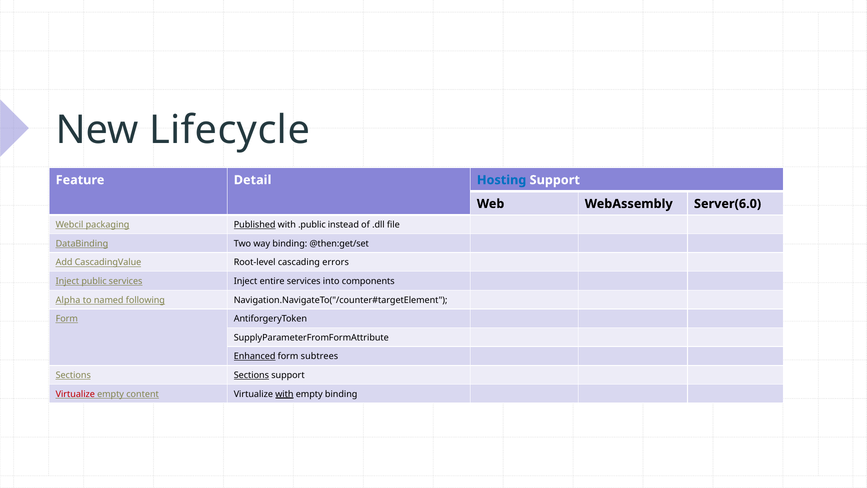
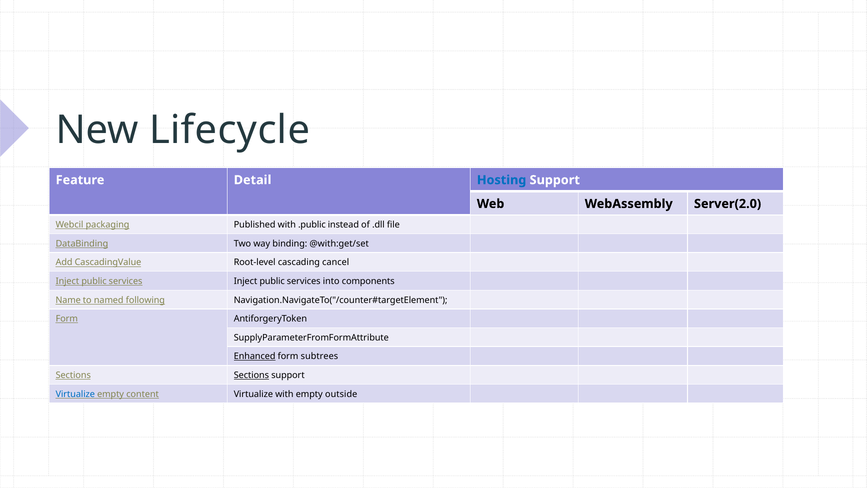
Server(6.0: Server(6.0 -> Server(2.0
Published underline: present -> none
@then:get/set: @then:get/set -> @with:get/set
errors: errors -> cancel
services Inject entire: entire -> public
Alpha: Alpha -> Name
Virtualize at (75, 394) colour: red -> blue
with at (284, 394) underline: present -> none
empty binding: binding -> outside
